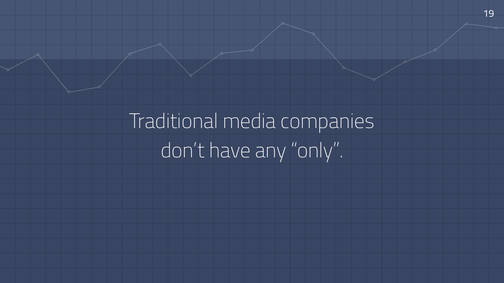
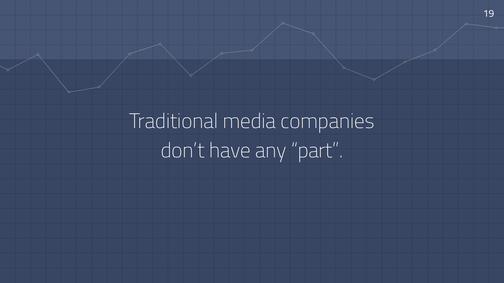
only: only -> part
